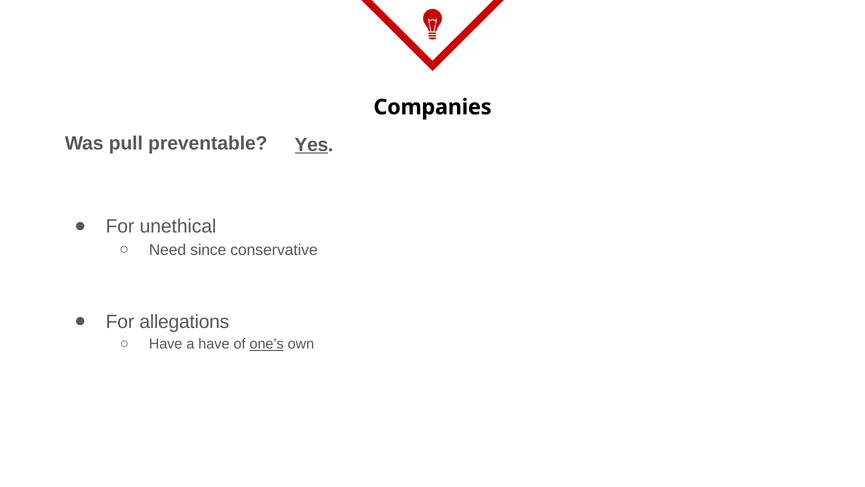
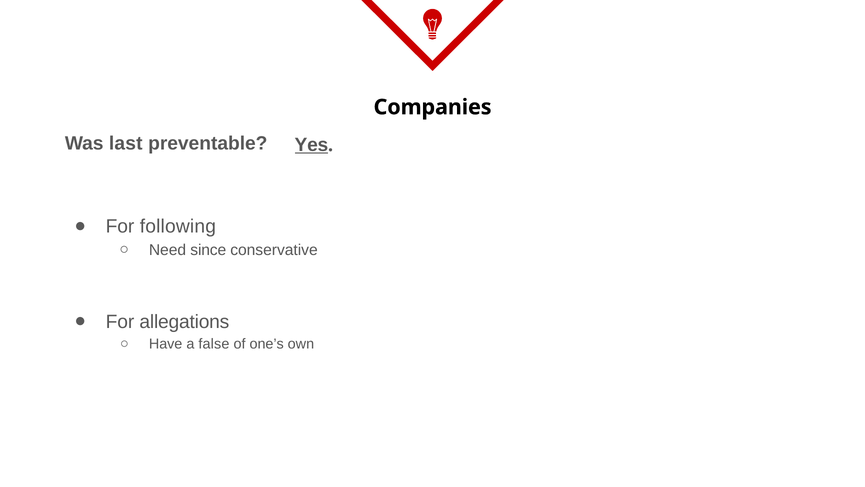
pull: pull -> last
unethical: unethical -> following
a have: have -> false
one’s underline: present -> none
